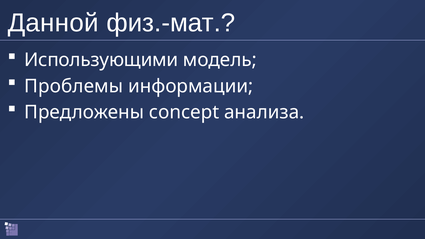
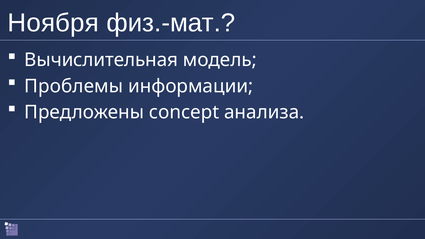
Данной: Данной -> Ноября
Использующими: Использующими -> Вычислительная
